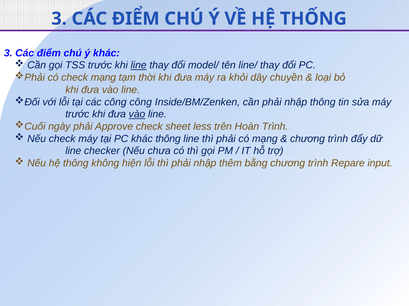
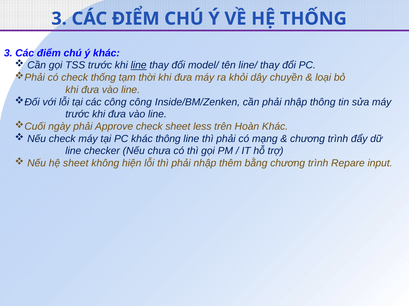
check mạng: mạng -> thống
vào at (137, 115) underline: present -> none
Hoàn Trình: Trình -> Khác
hệ thông: thông -> sheet
